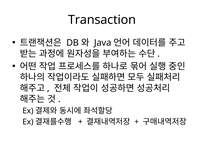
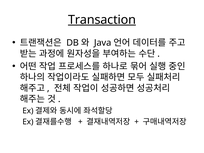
Transaction underline: none -> present
